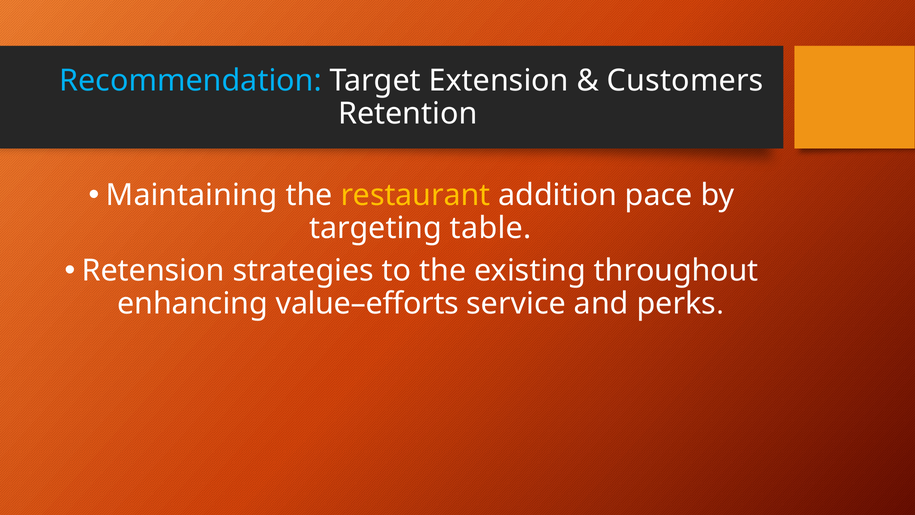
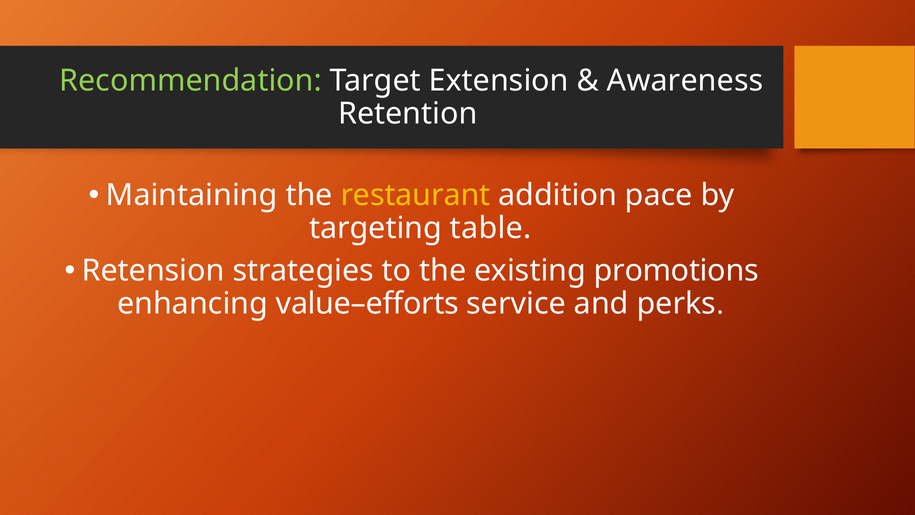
Recommendation colour: light blue -> light green
Customers: Customers -> Awareness
throughout: throughout -> promotions
